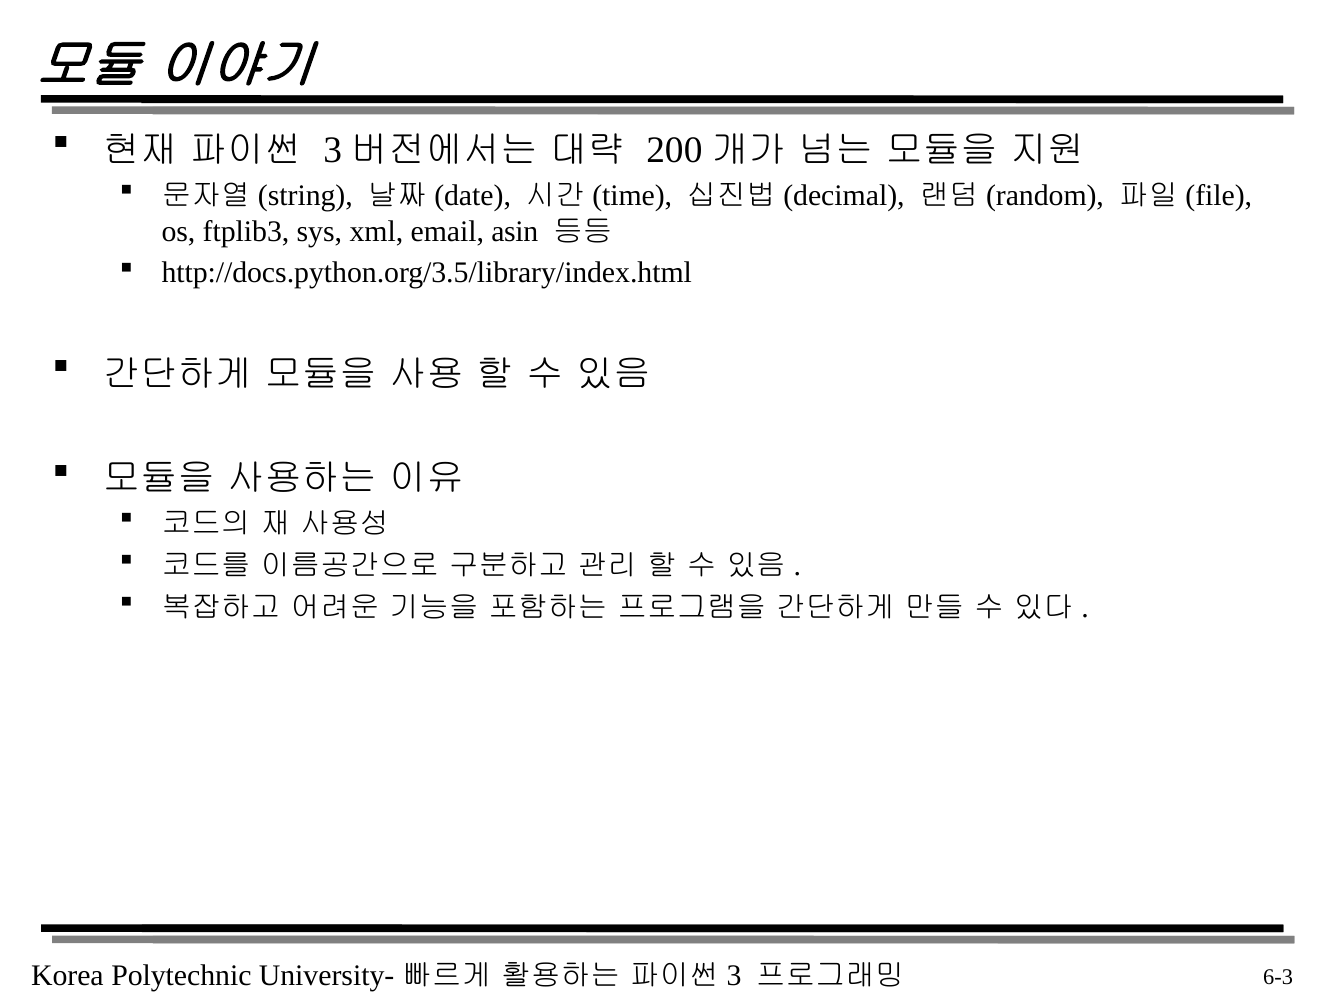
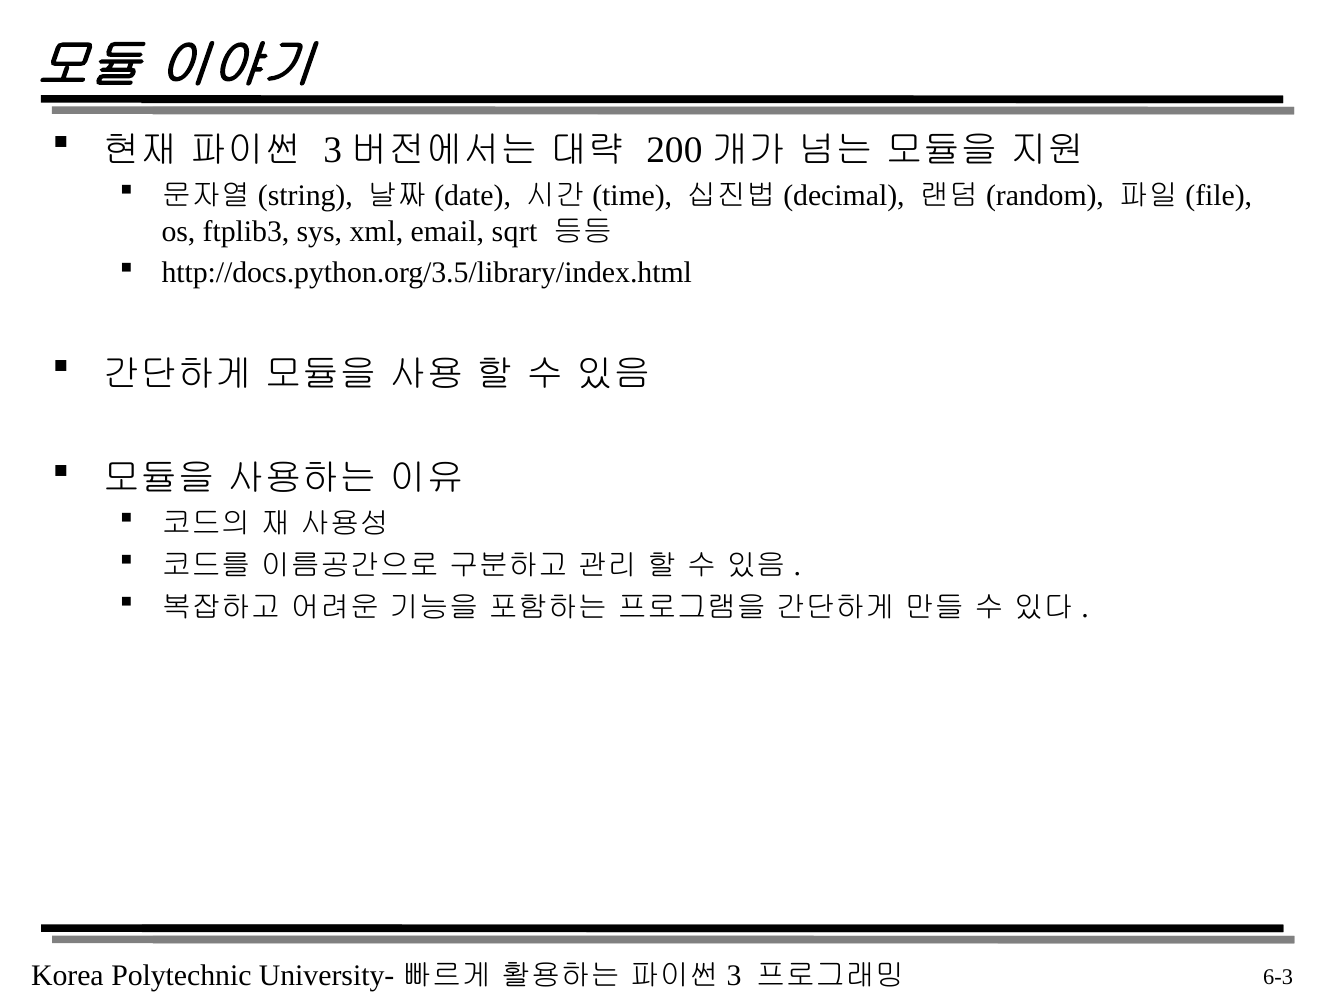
asin: asin -> sqrt
